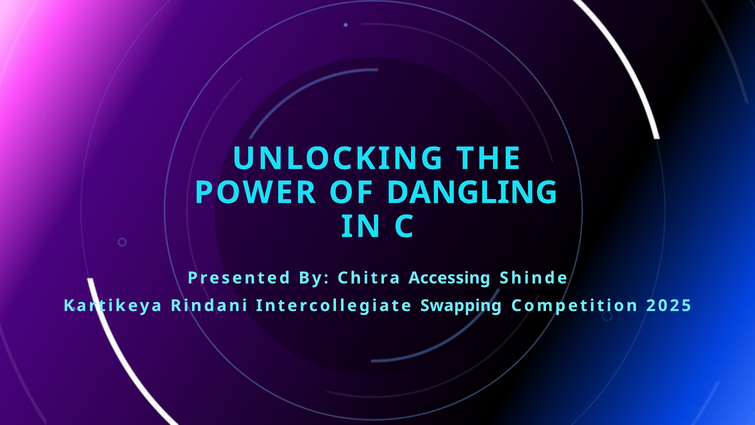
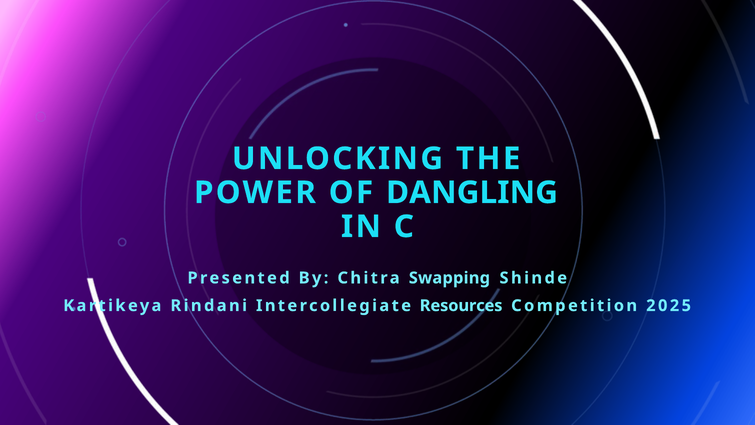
Accessing: Accessing -> Swapping
Swapping: Swapping -> Resources
